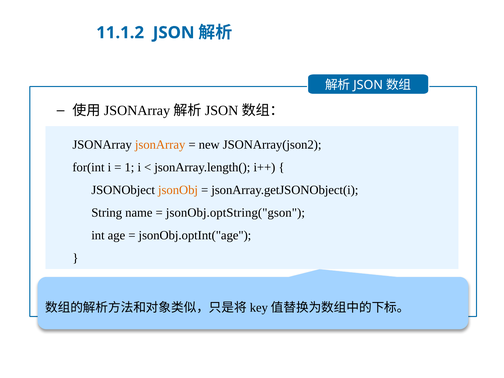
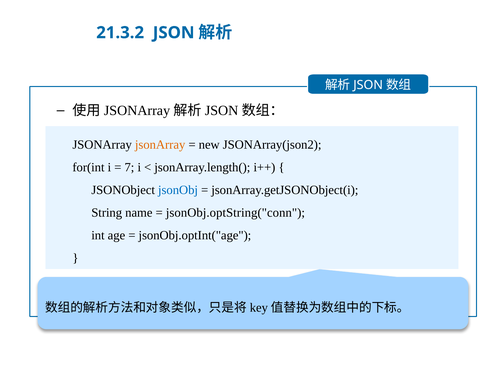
11.1.2: 11.1.2 -> 21.3.2
1: 1 -> 7
jsonObj colour: orange -> blue
jsonObj.optString("gson: jsonObj.optString("gson -> jsonObj.optString("conn
